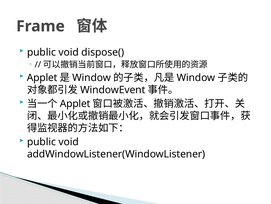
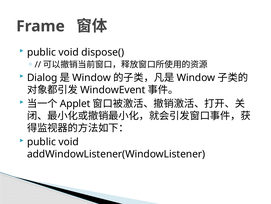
Applet at (42, 77): Applet -> Dialog
